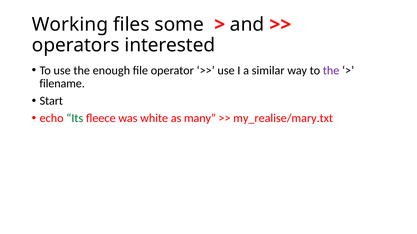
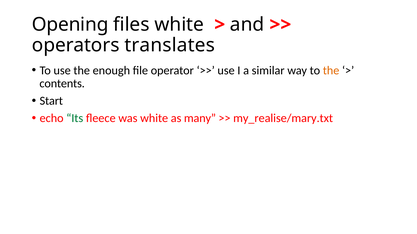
Working: Working -> Opening
files some: some -> white
interested: interested -> translates
the at (331, 71) colour: purple -> orange
filename: filename -> contents
